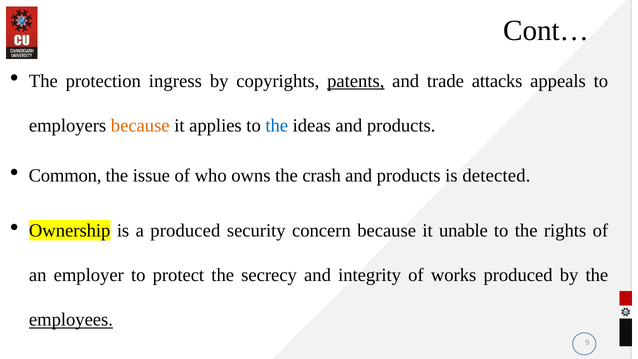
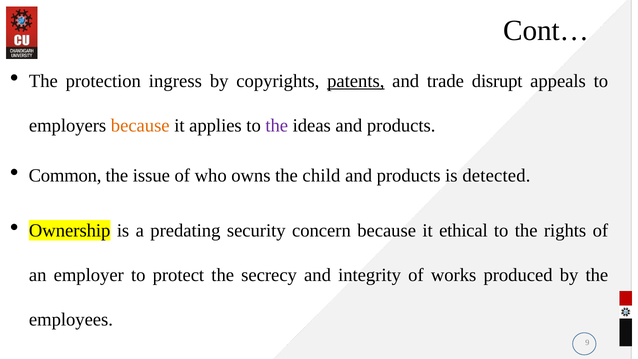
attacks: attacks -> disrupt
the at (277, 126) colour: blue -> purple
crash: crash -> child
a produced: produced -> predating
unable: unable -> ethical
employees underline: present -> none
